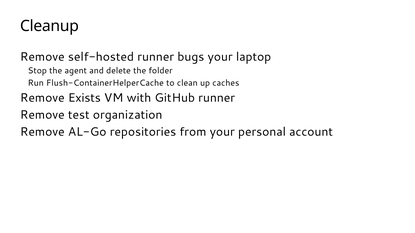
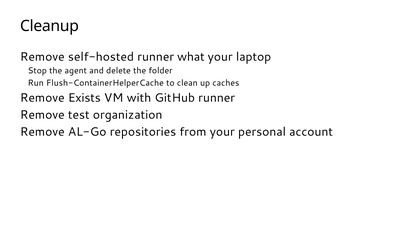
bugs: bugs -> what
